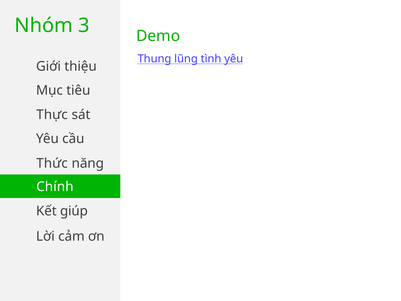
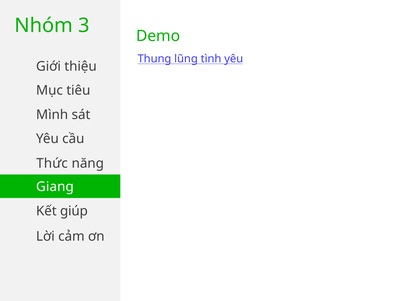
Thực: Thực -> Mình
Chính: Chính -> Giang
